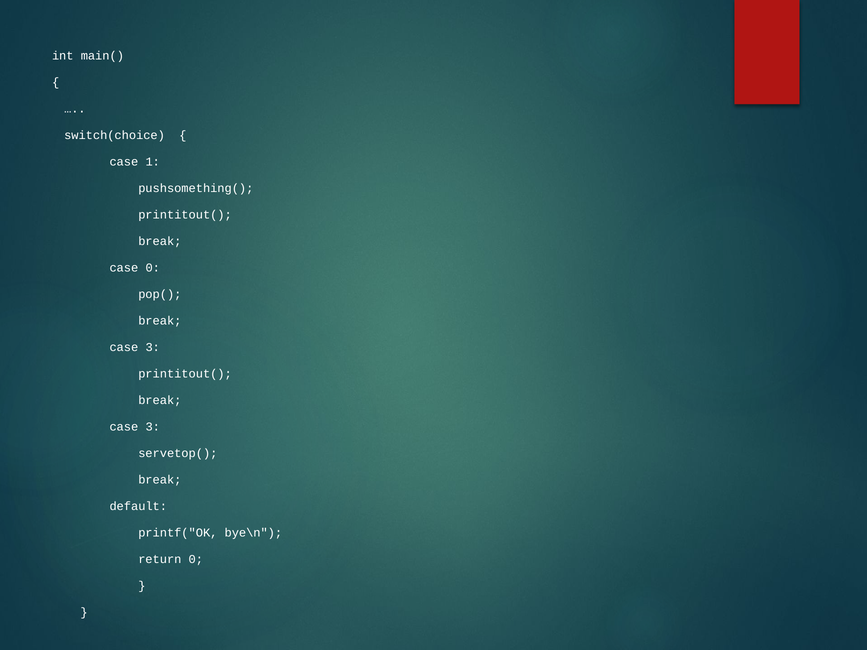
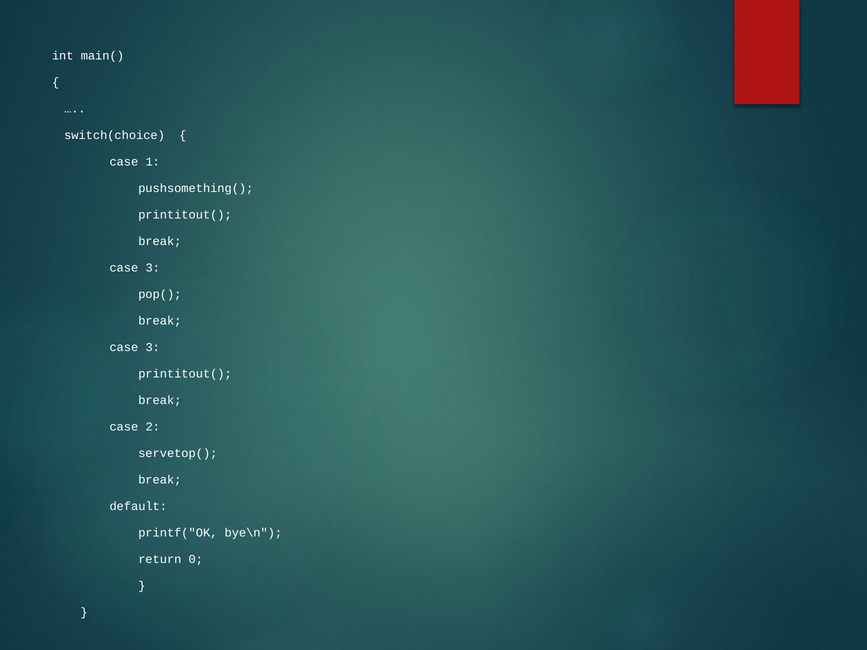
0 at (153, 268): 0 -> 3
3 at (153, 427): 3 -> 2
